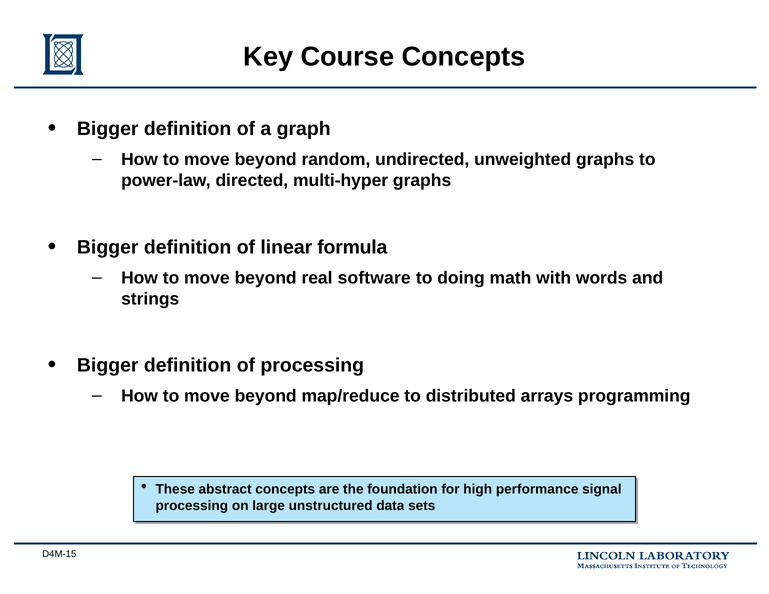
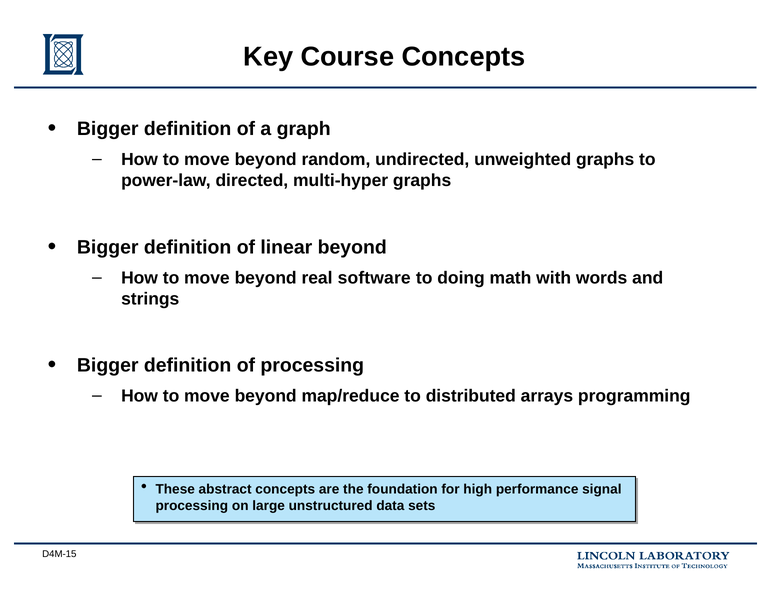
linear formula: formula -> beyond
